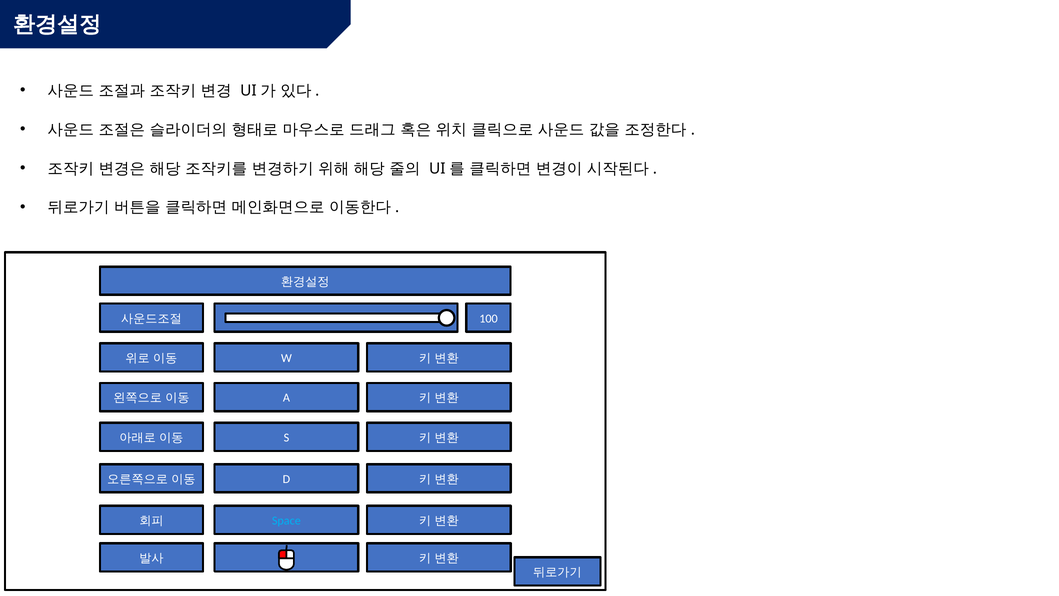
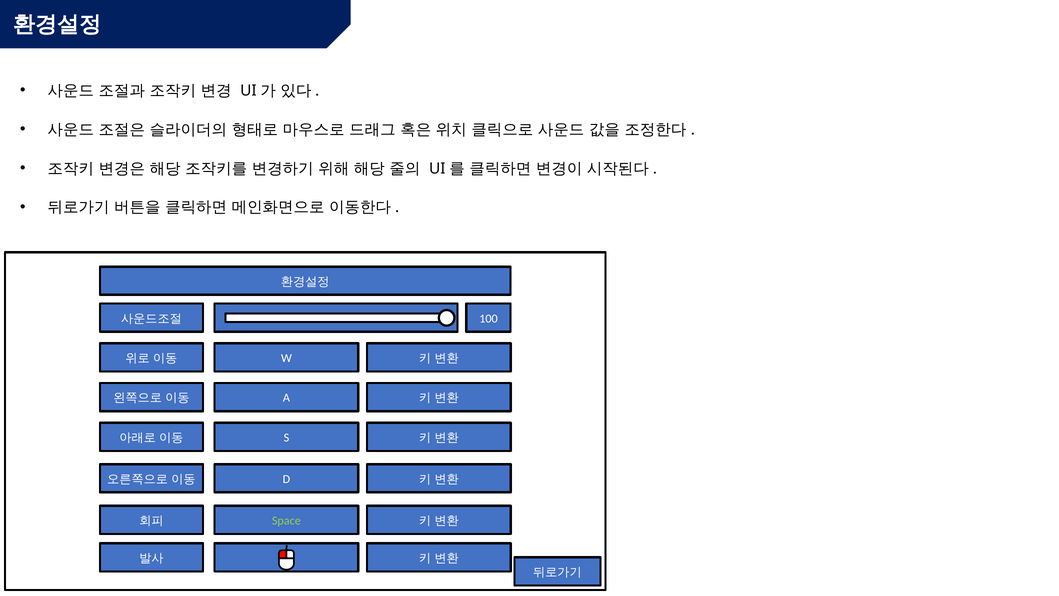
Space colour: light blue -> light green
